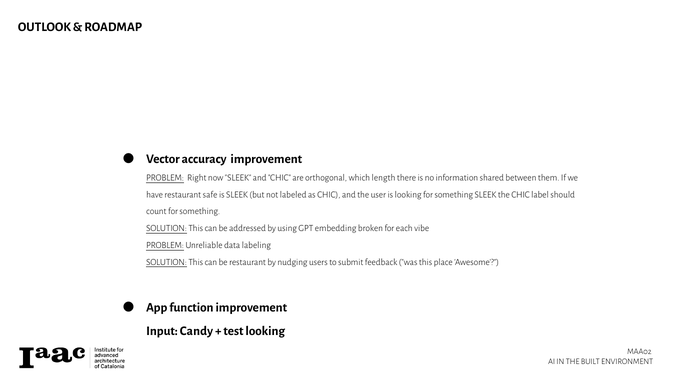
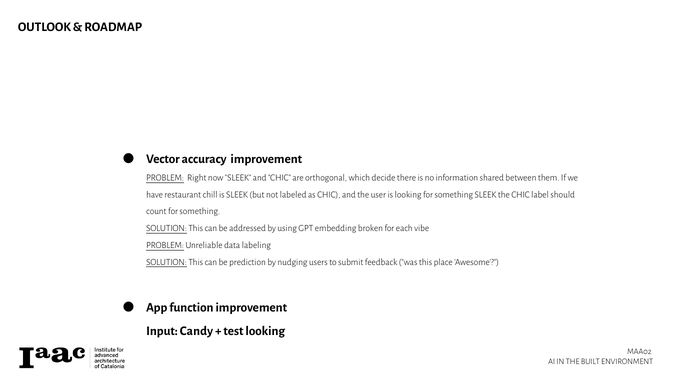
length: length -> decide
safe: safe -> chill
be restaurant: restaurant -> prediction
